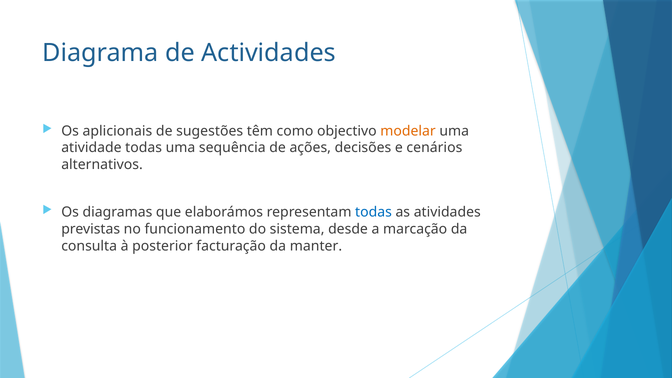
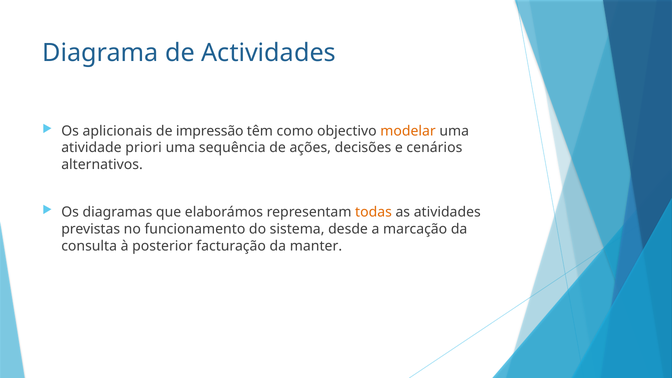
sugestões: sugestões -> impressão
atividade todas: todas -> priori
todas at (373, 212) colour: blue -> orange
